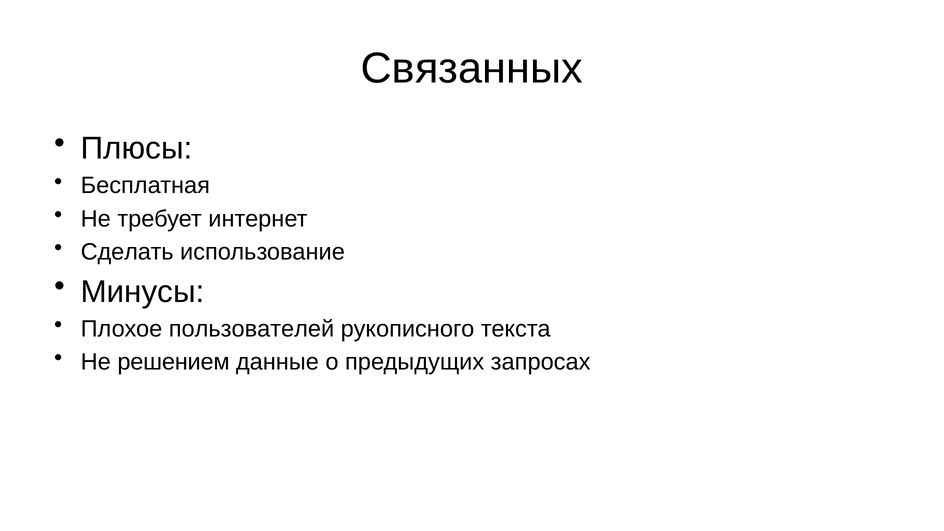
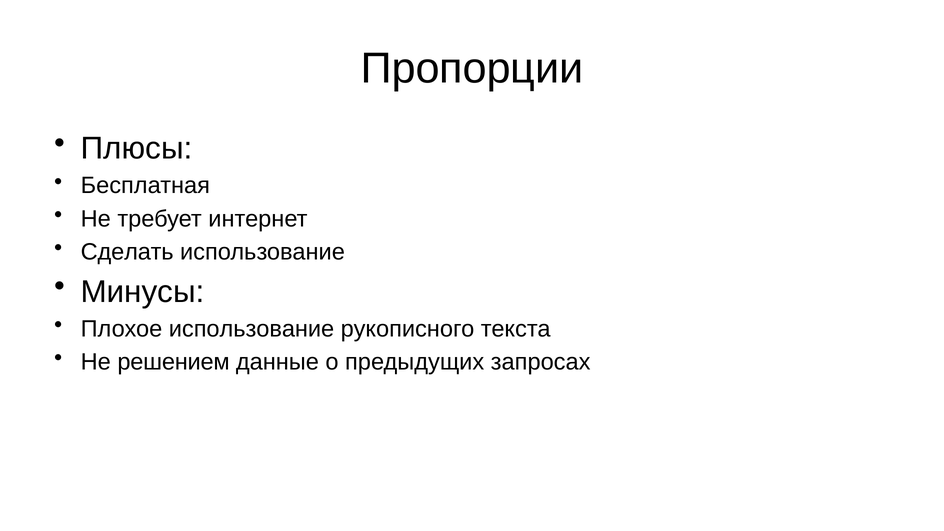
Связанных: Связанных -> Пропорции
Плохое пользователей: пользователей -> использование
